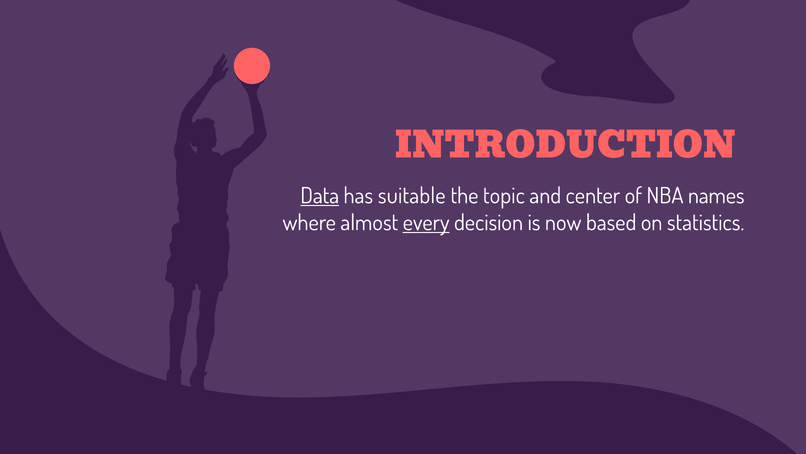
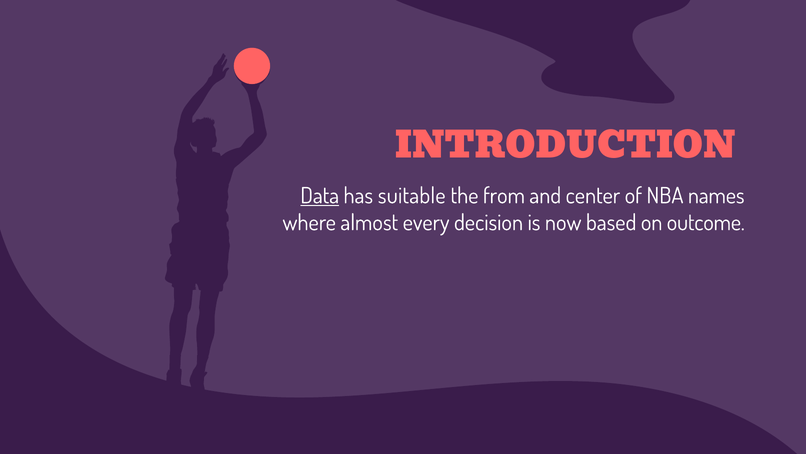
topic: topic -> from
every underline: present -> none
statistics: statistics -> outcome
